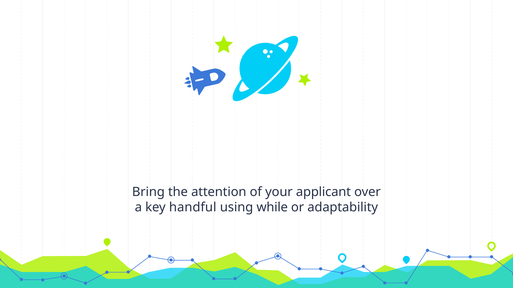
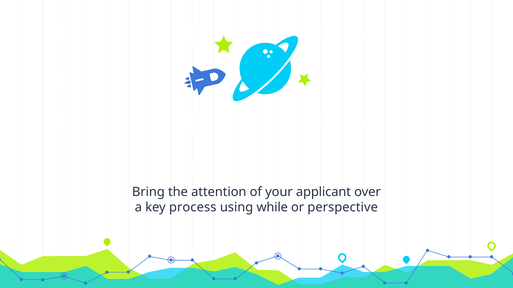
handful: handful -> process
adaptability: adaptability -> perspective
